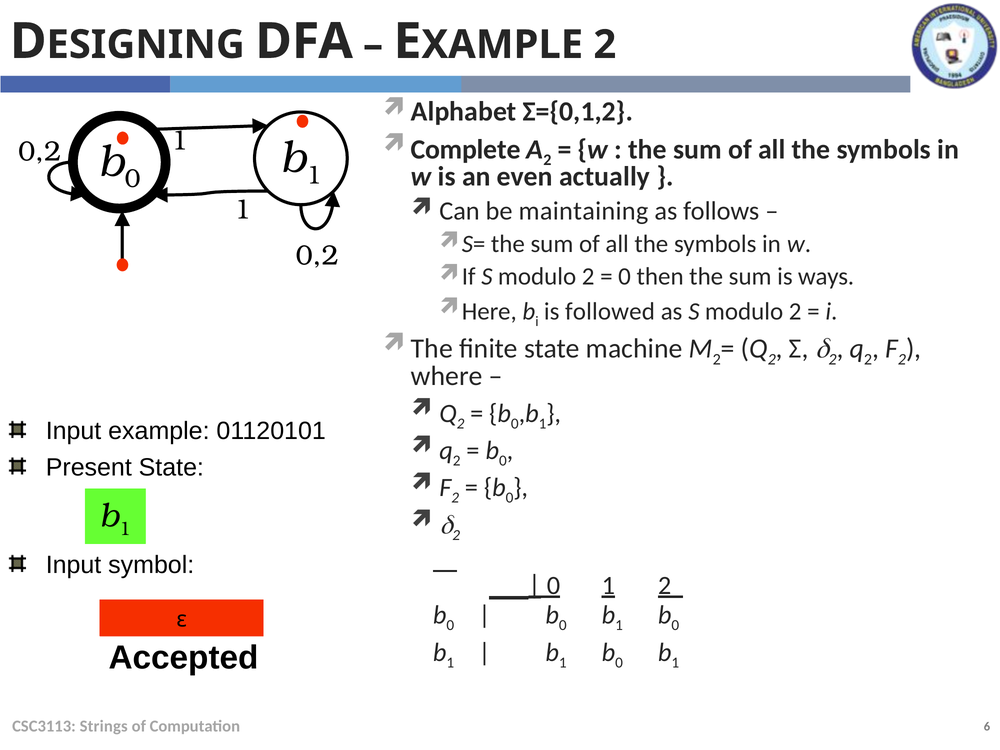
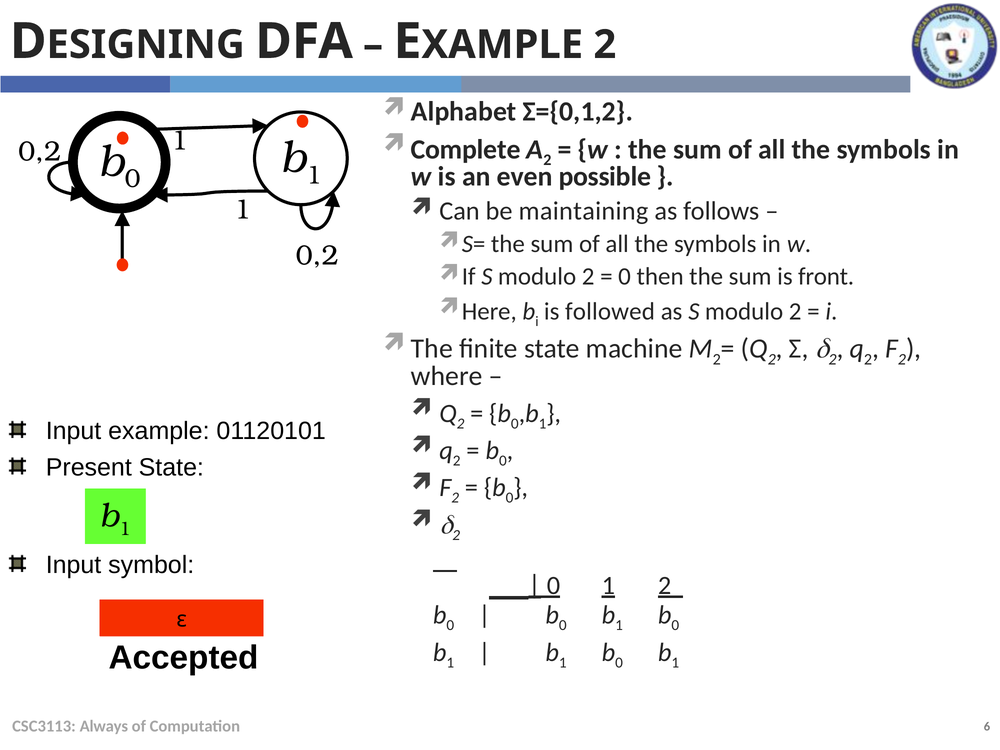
actually: actually -> possible
ways: ways -> front
Strings: Strings -> Always
